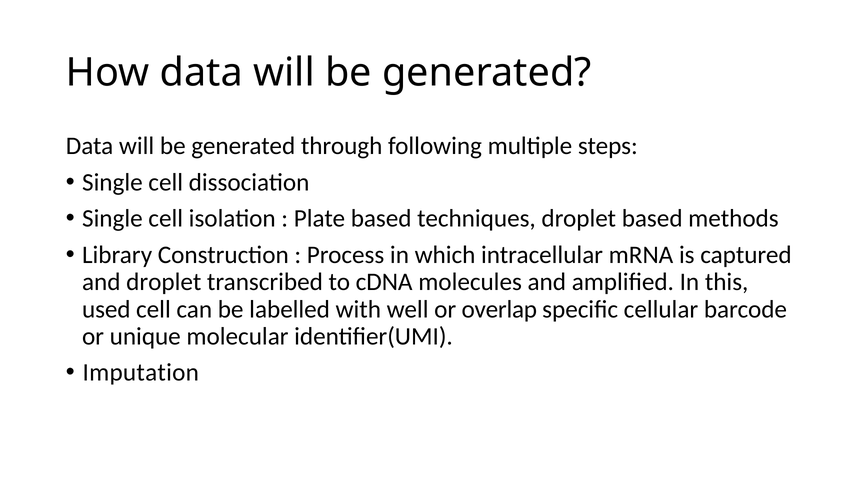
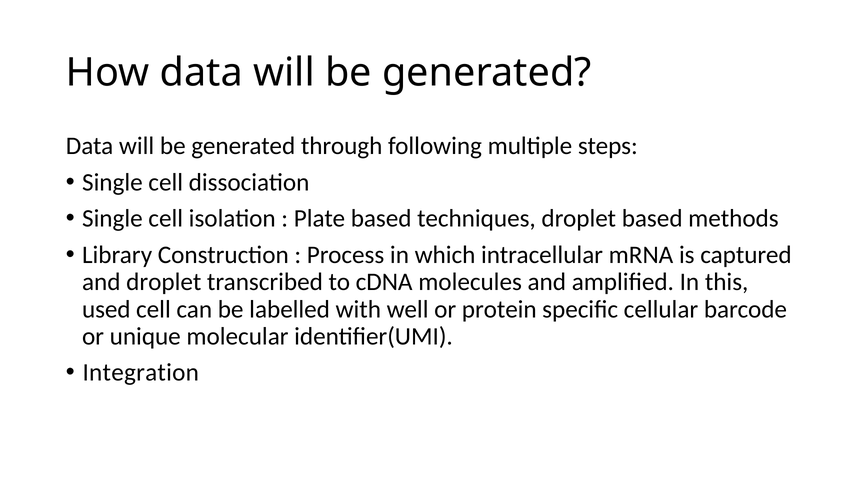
overlap: overlap -> protein
Imputation: Imputation -> Integration
